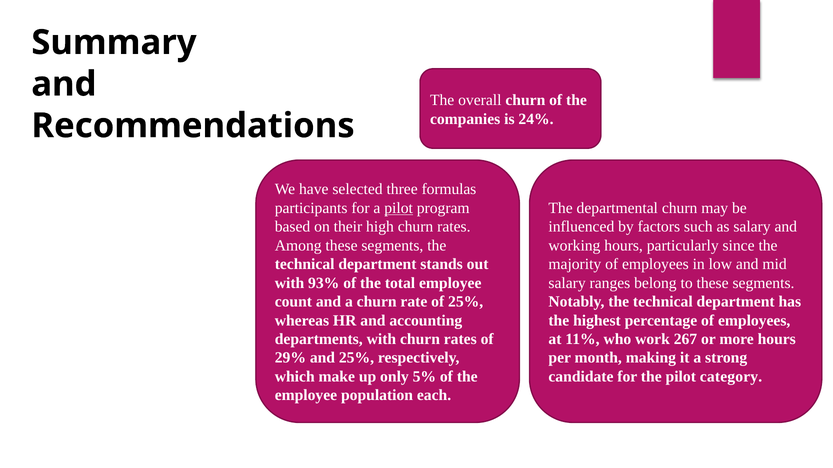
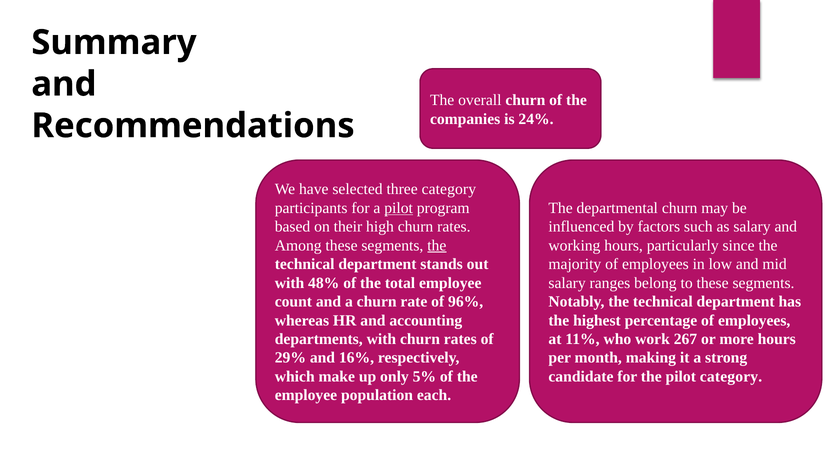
three formulas: formulas -> category
the at (437, 246) underline: none -> present
93%: 93% -> 48%
of 25%: 25% -> 96%
and 25%: 25% -> 16%
